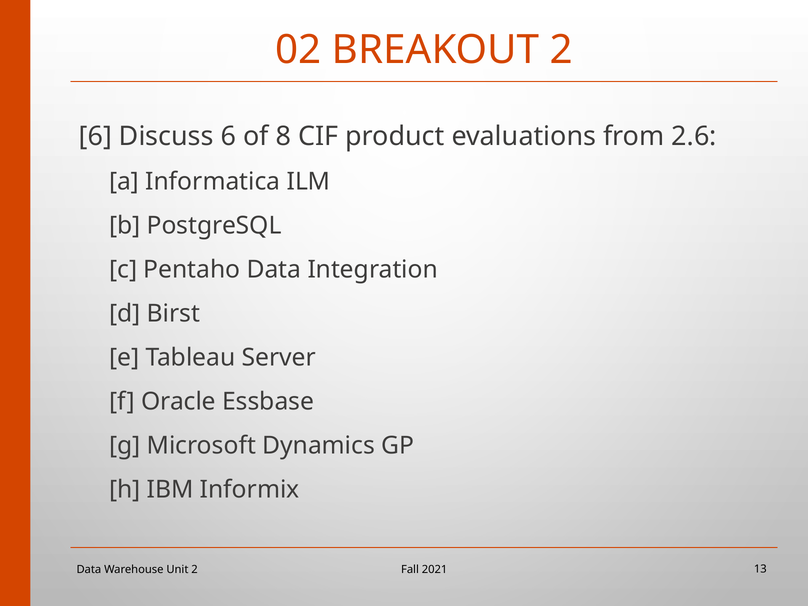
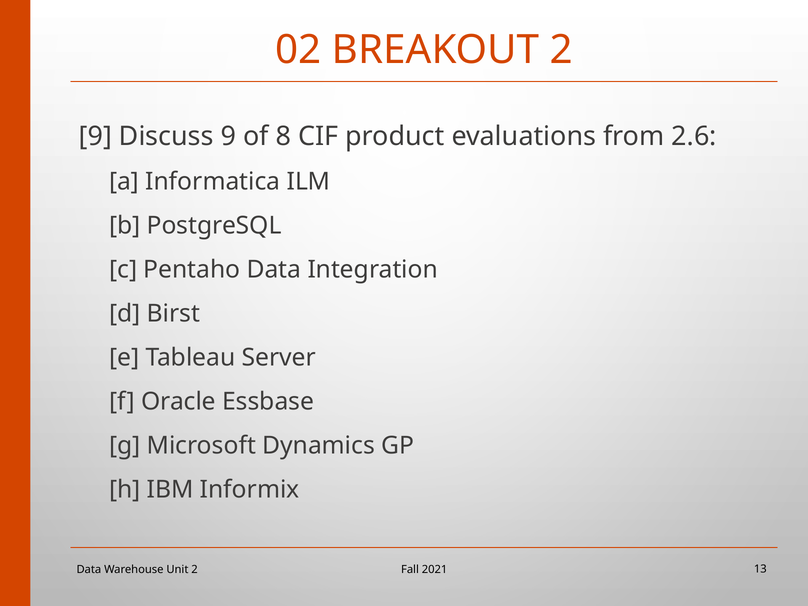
6 at (95, 137): 6 -> 9
Discuss 6: 6 -> 9
